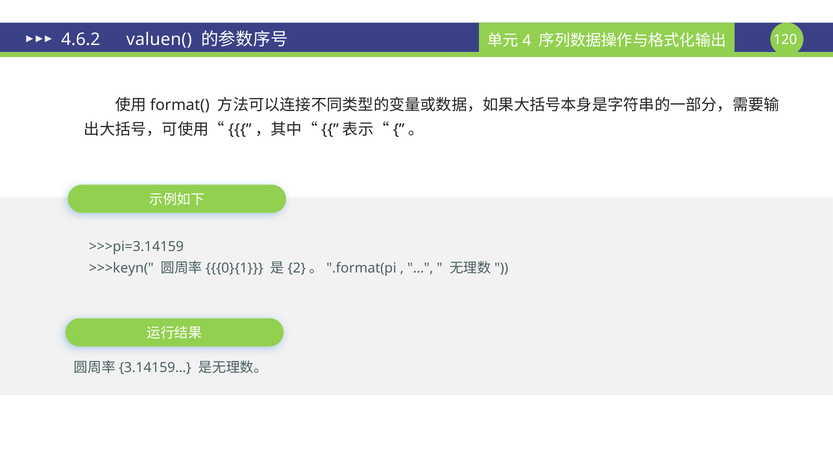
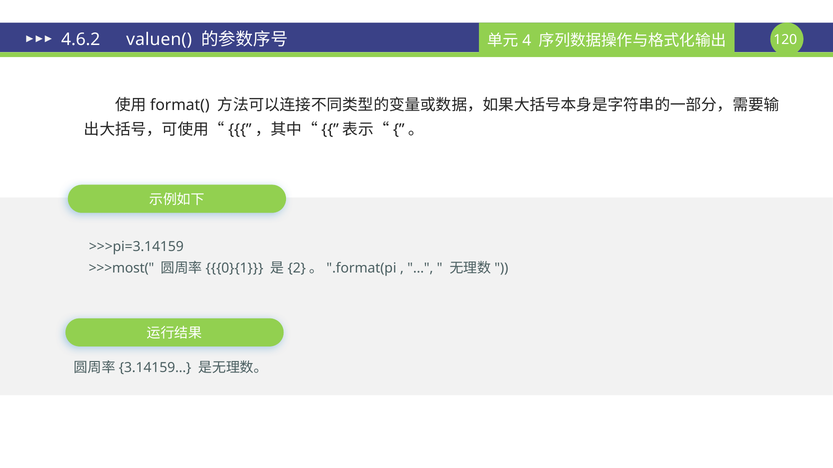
>>>keyn(: >>>keyn( -> >>>most(
